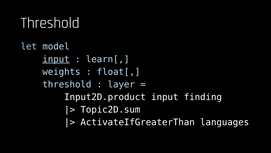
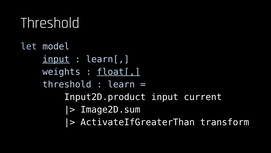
float[ underline: none -> present
layer: layer -> learn
finding: finding -> current
Topic2D.sum: Topic2D.sum -> Image2D.sum
languages: languages -> transform
